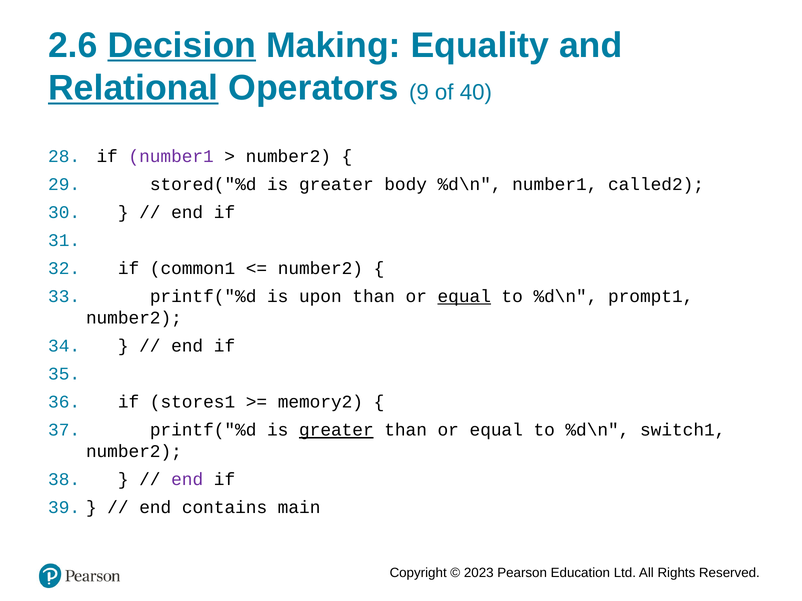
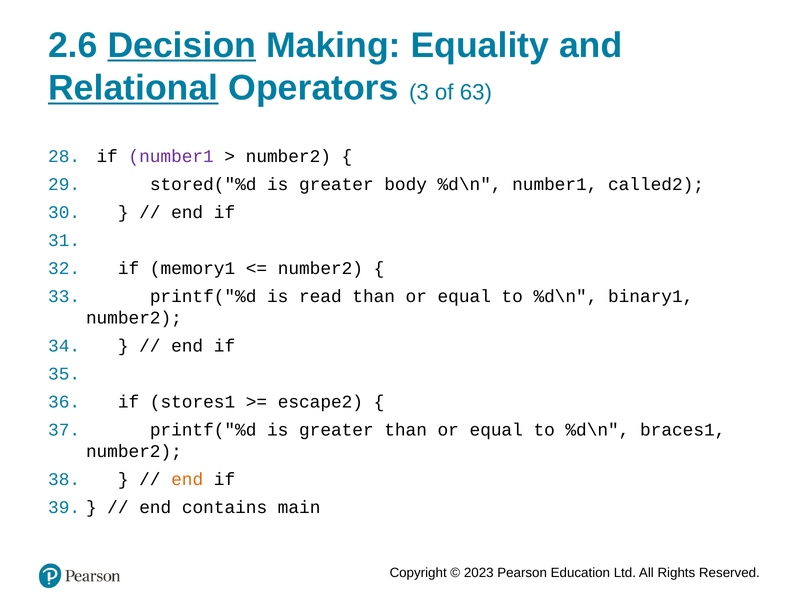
9: 9 -> 3
40: 40 -> 63
common1: common1 -> memory1
upon: upon -> read
equal at (464, 297) underline: present -> none
prompt1: prompt1 -> binary1
memory2: memory2 -> escape2
greater at (336, 430) underline: present -> none
switch1: switch1 -> braces1
end at (187, 480) colour: purple -> orange
